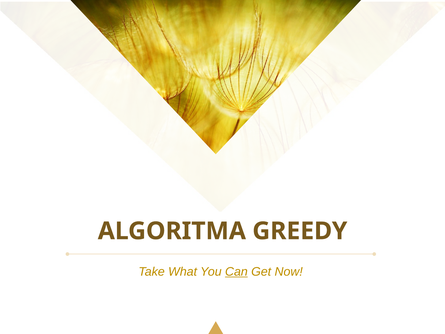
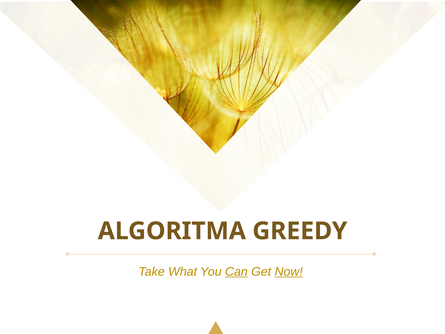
Now underline: none -> present
